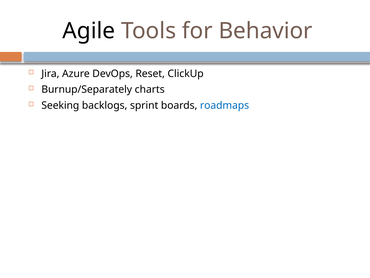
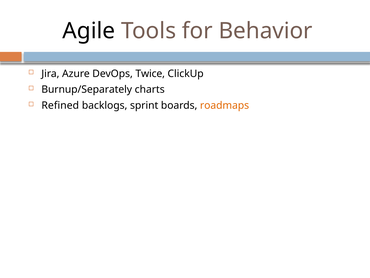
Reset: Reset -> Twice
Seeking: Seeking -> Refined
roadmaps colour: blue -> orange
